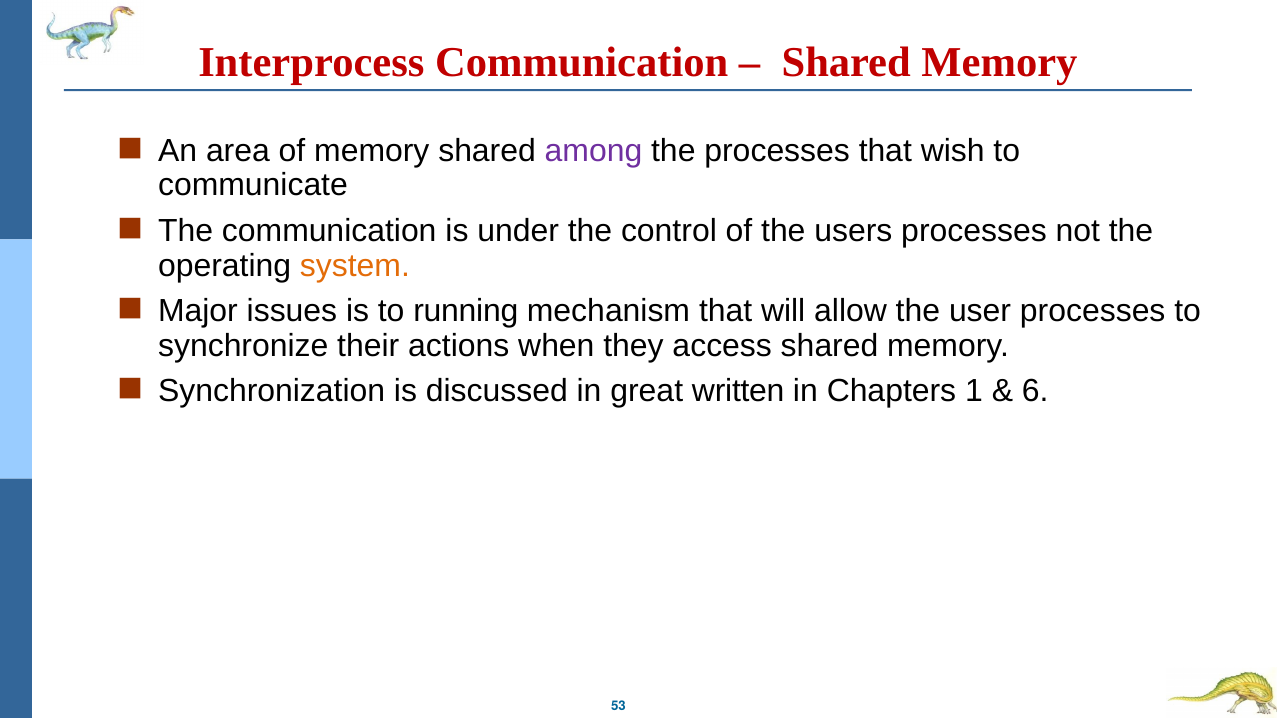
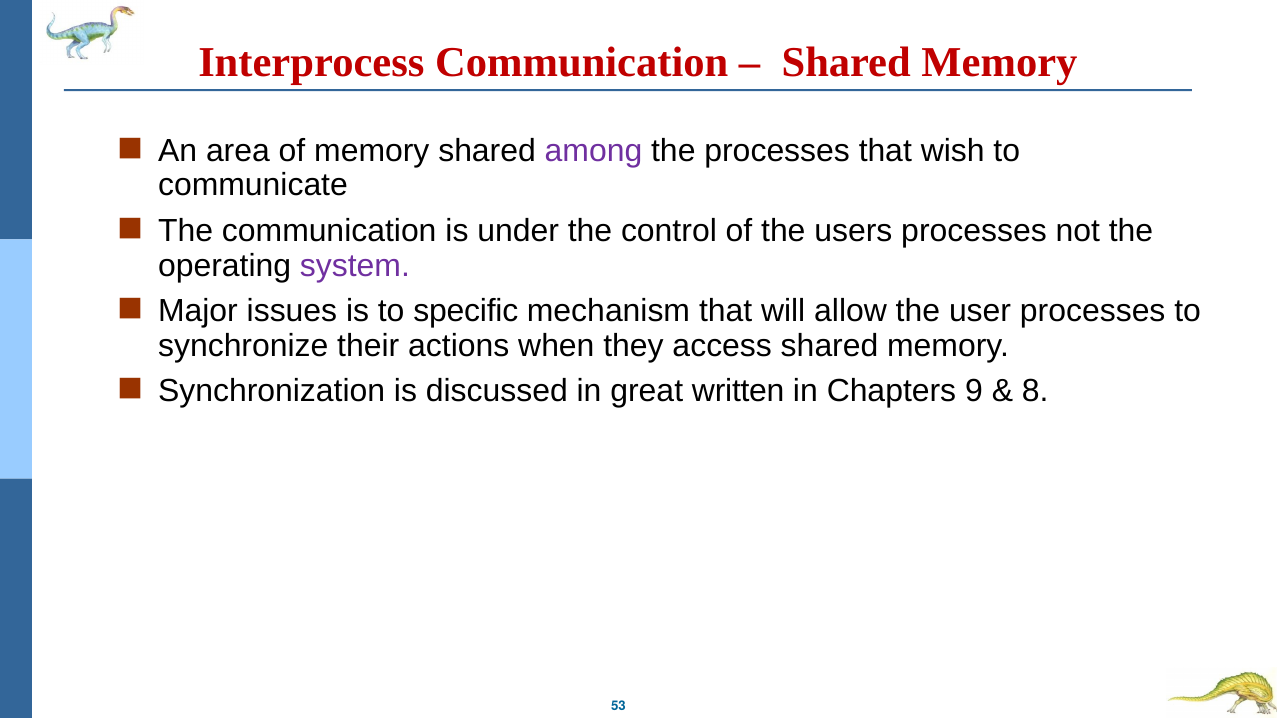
system colour: orange -> purple
running: running -> specific
1: 1 -> 9
6: 6 -> 8
